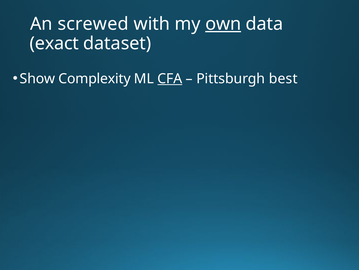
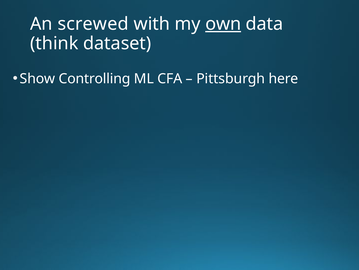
exact: exact -> think
Complexity: Complexity -> Controlling
CFA underline: present -> none
best: best -> here
